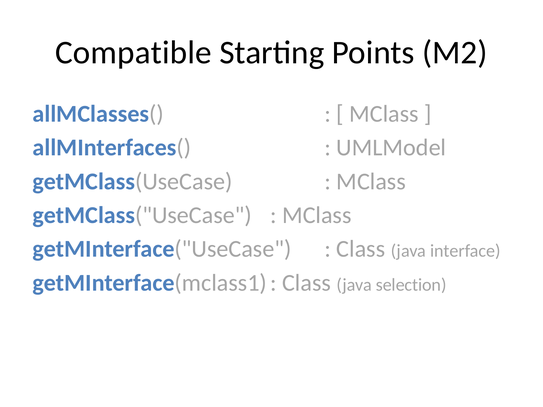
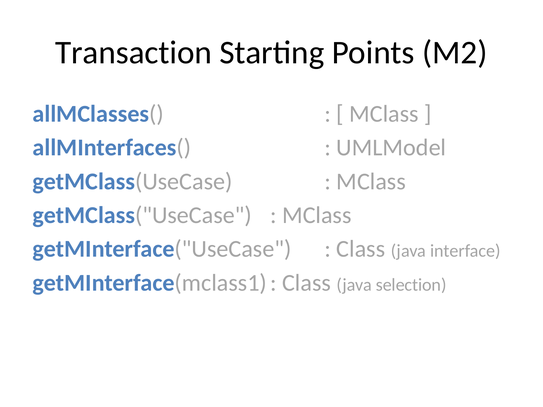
Compatible: Compatible -> Transaction
